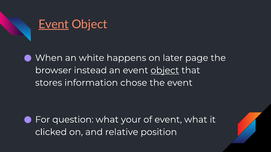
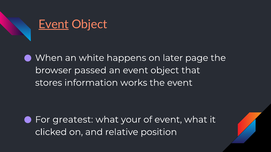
instead: instead -> passed
object at (165, 71) underline: present -> none
chose: chose -> works
question: question -> greatest
